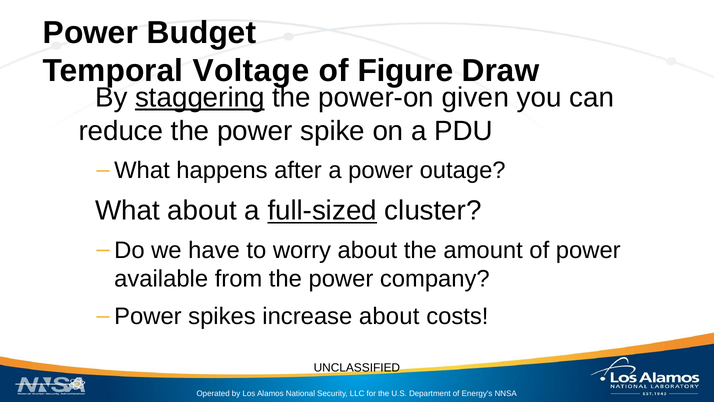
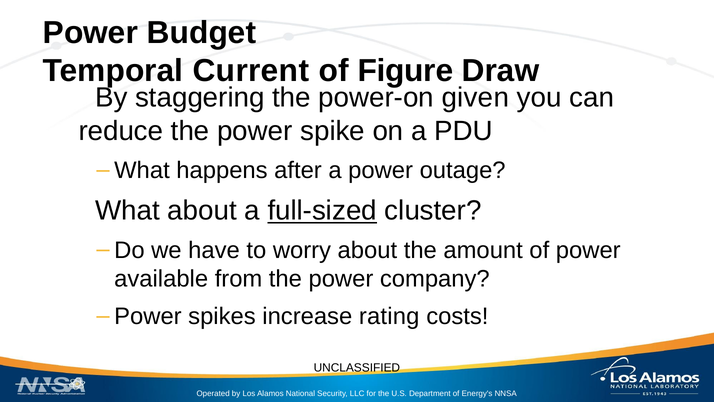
Voltage: Voltage -> Current
staggering underline: present -> none
increase about: about -> rating
